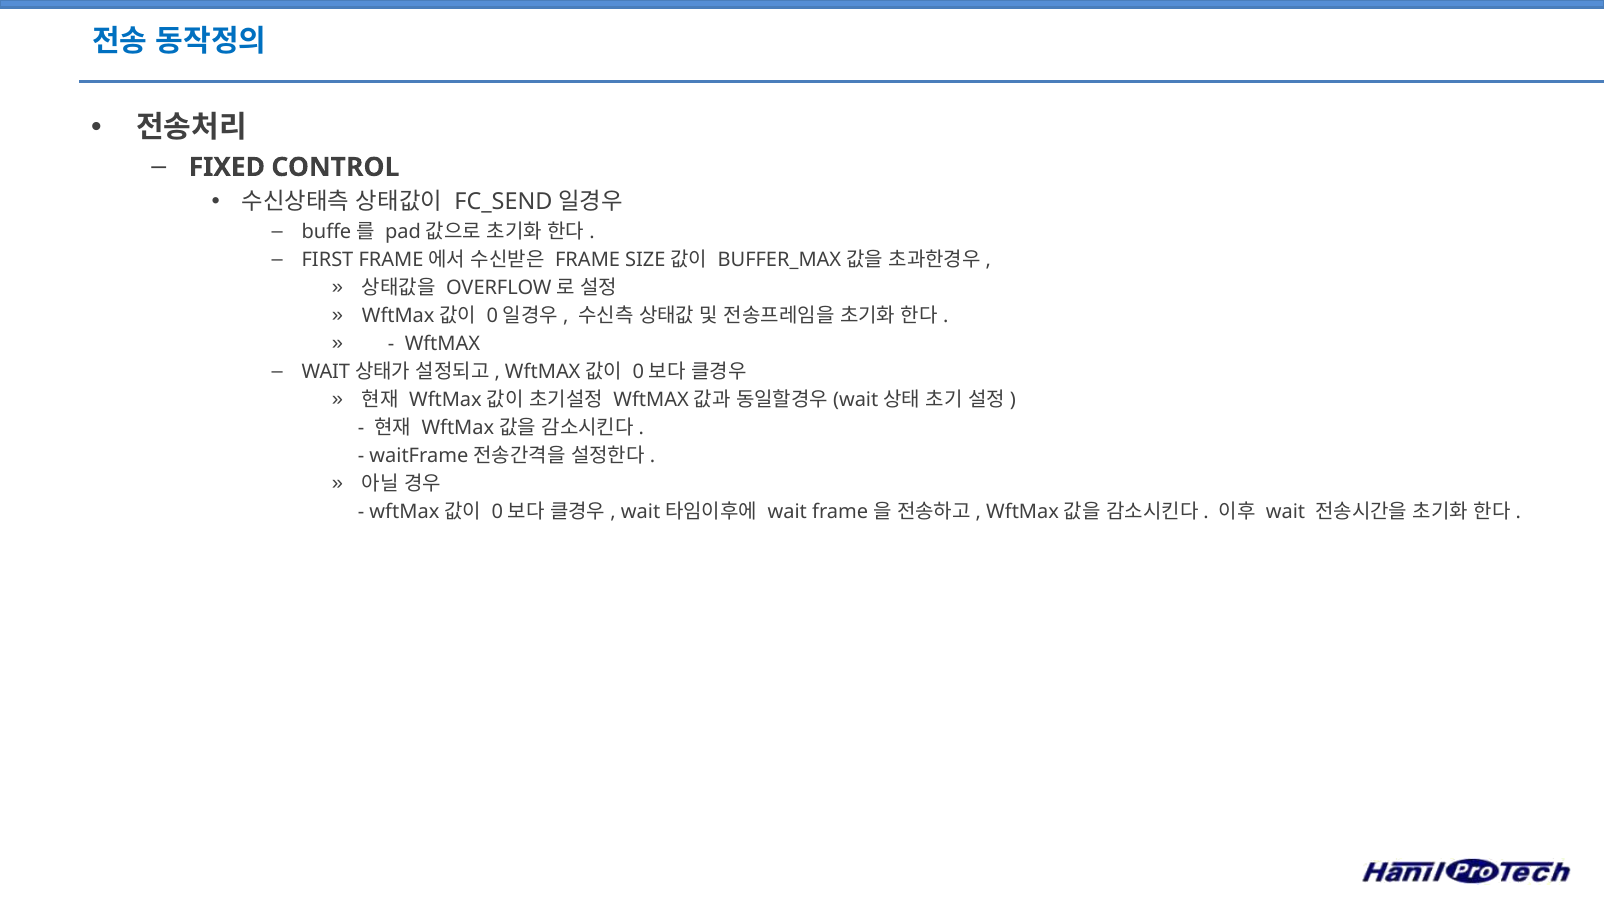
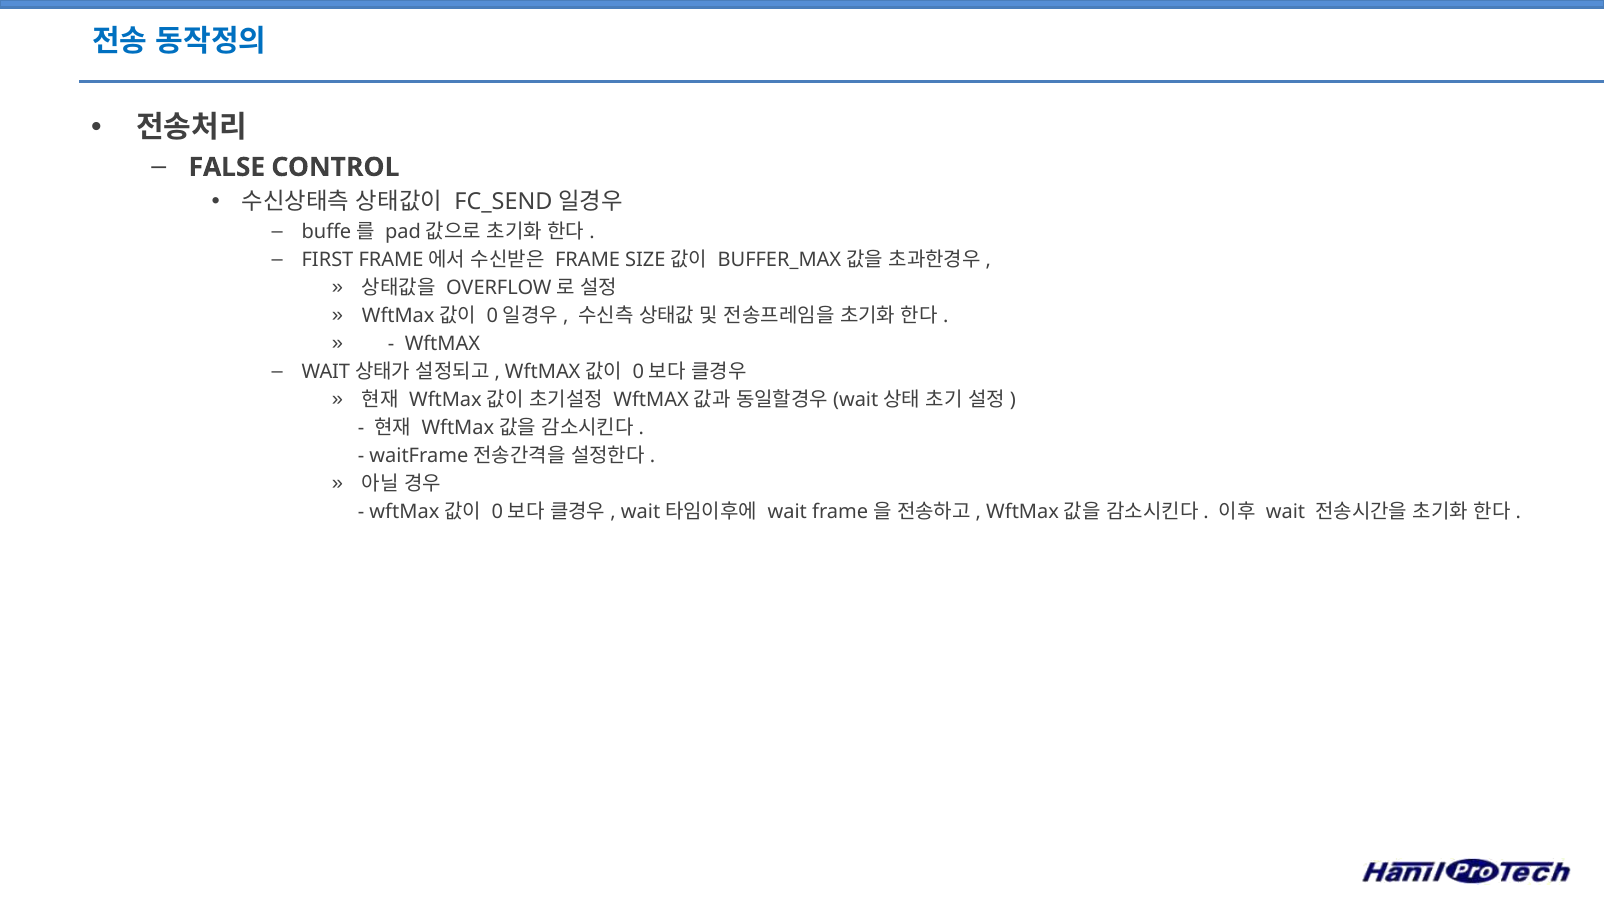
FIXED: FIXED -> FALSE
